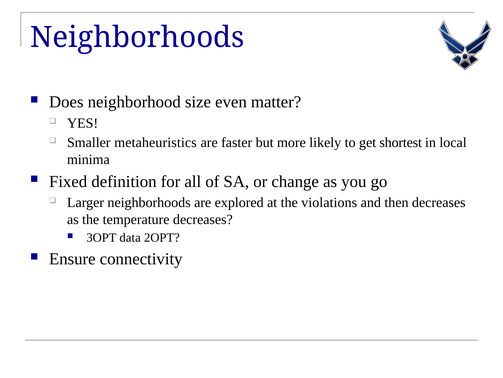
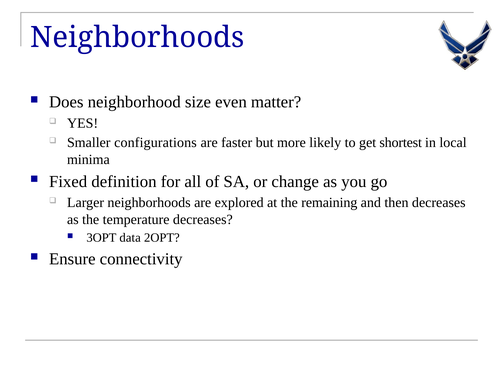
metaheuristics: metaheuristics -> configurations
violations: violations -> remaining
